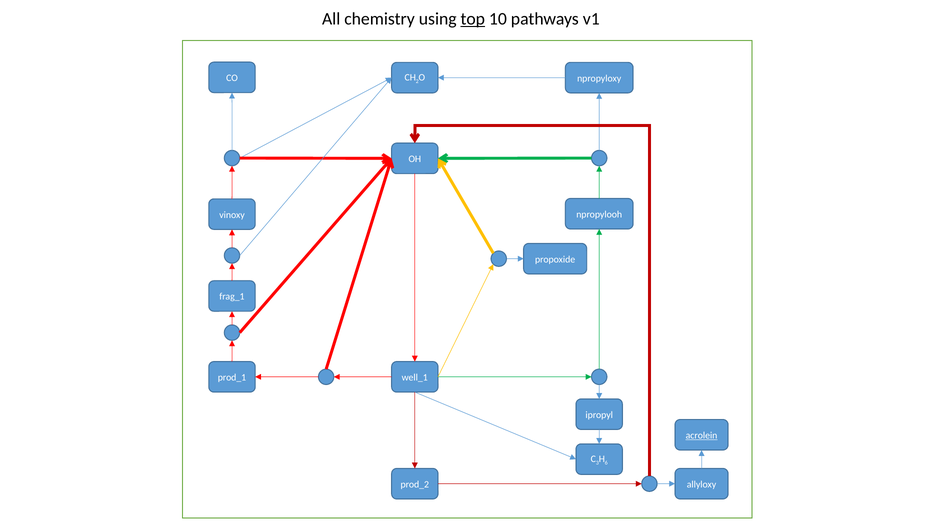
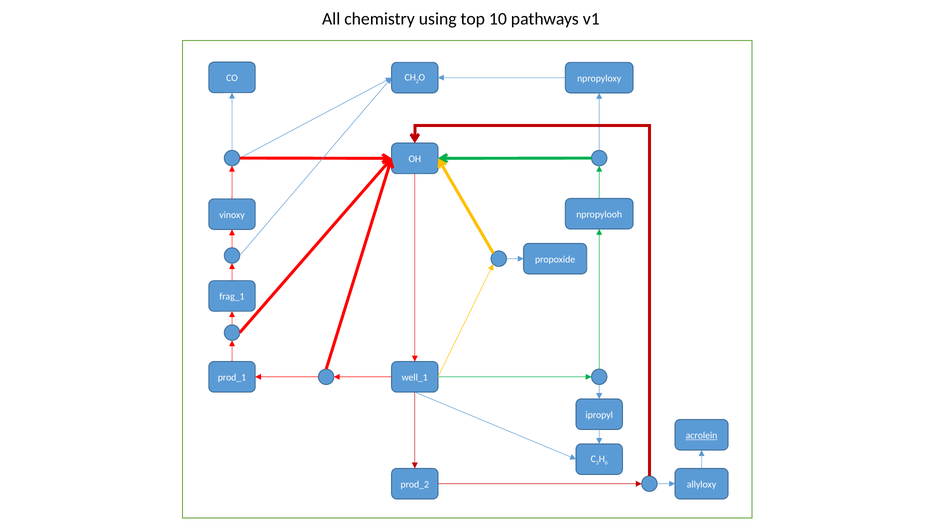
top underline: present -> none
